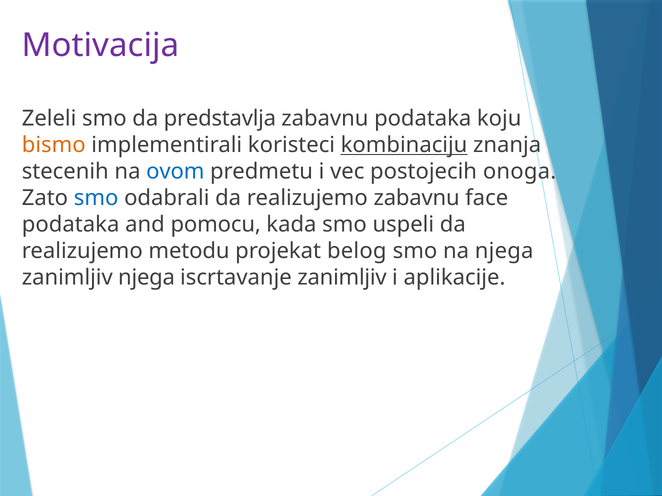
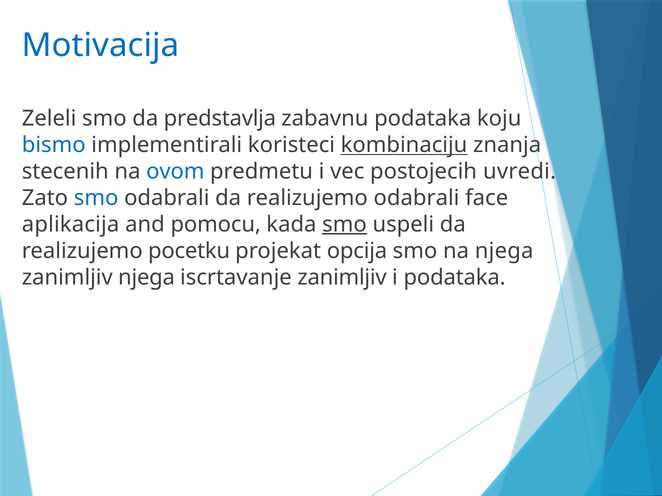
Motivacija colour: purple -> blue
bismo colour: orange -> blue
onoga: onoga -> uvredi
realizujemo zabavnu: zabavnu -> odabrali
podataka at (71, 225): podataka -> aplikacija
smo at (344, 225) underline: none -> present
metodu: metodu -> pocetku
belog: belog -> opcija
i aplikacije: aplikacije -> podataka
